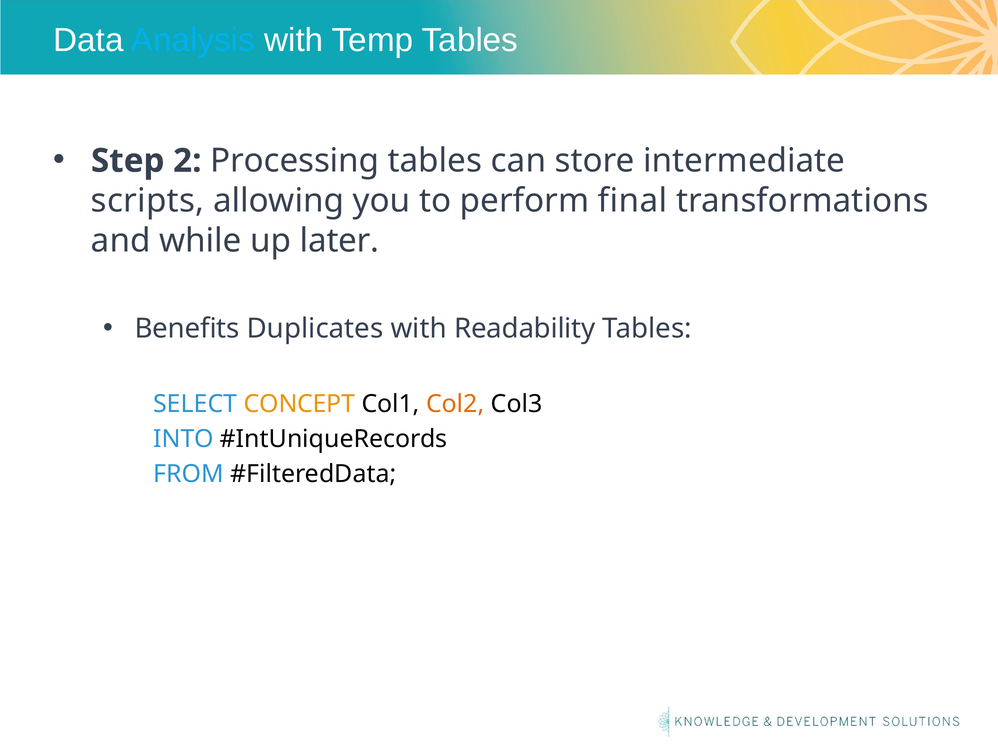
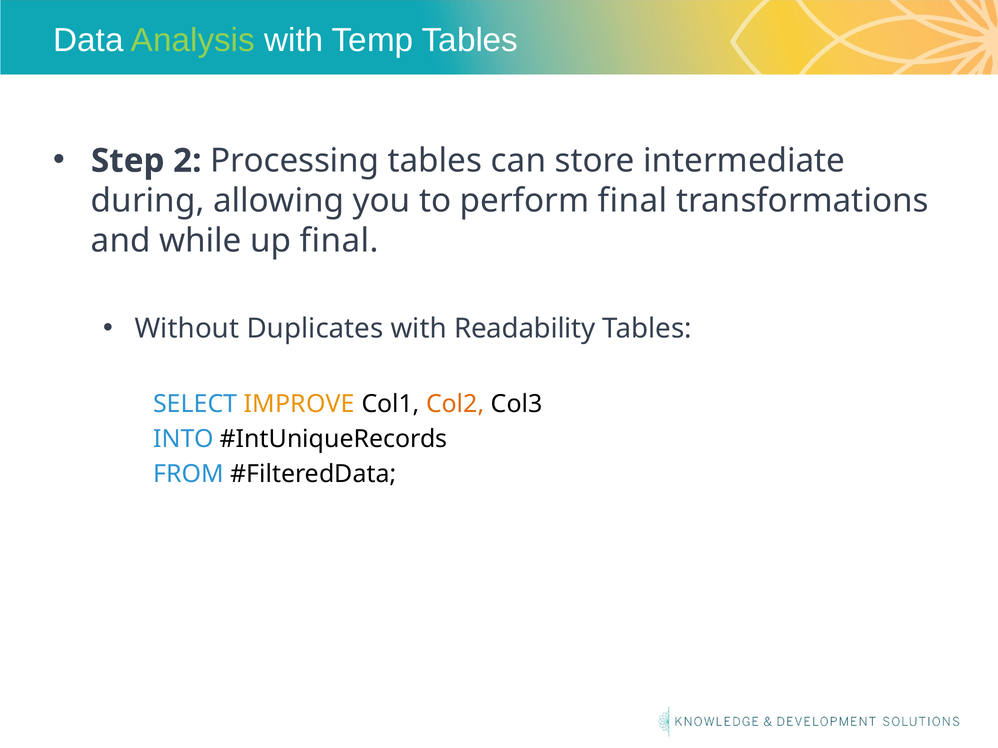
Analysis colour: light blue -> light green
scripts: scripts -> during
up later: later -> final
Benefits: Benefits -> Without
CONCEPT: CONCEPT -> IMPROVE
